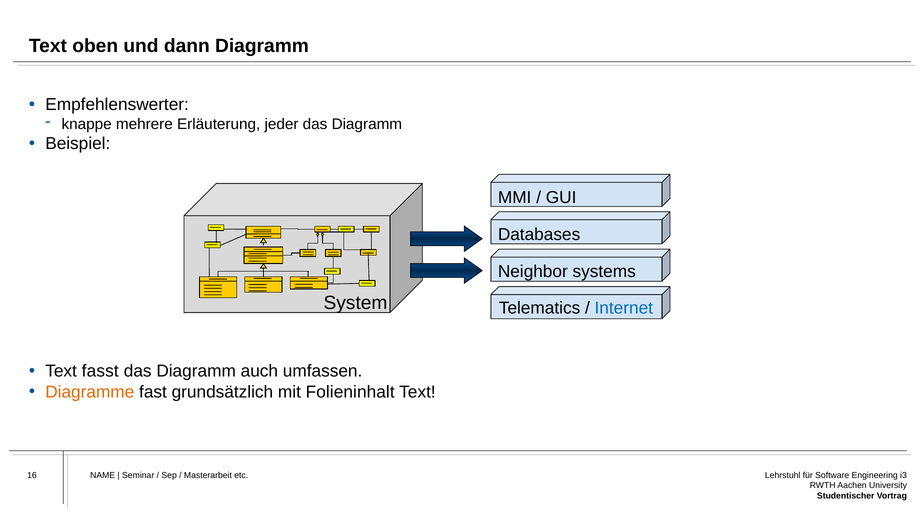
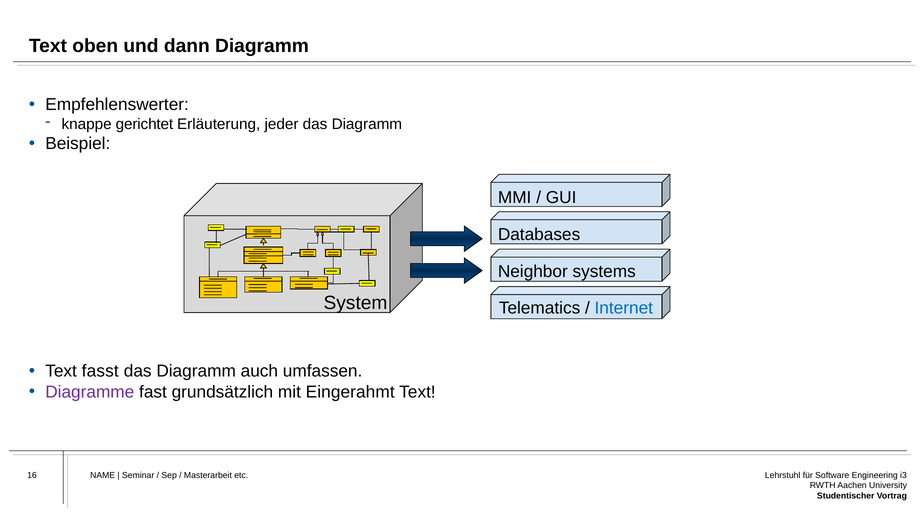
mehrere: mehrere -> gerichtet
Diagramme colour: orange -> purple
Folieninhalt: Folieninhalt -> Eingerahmt
